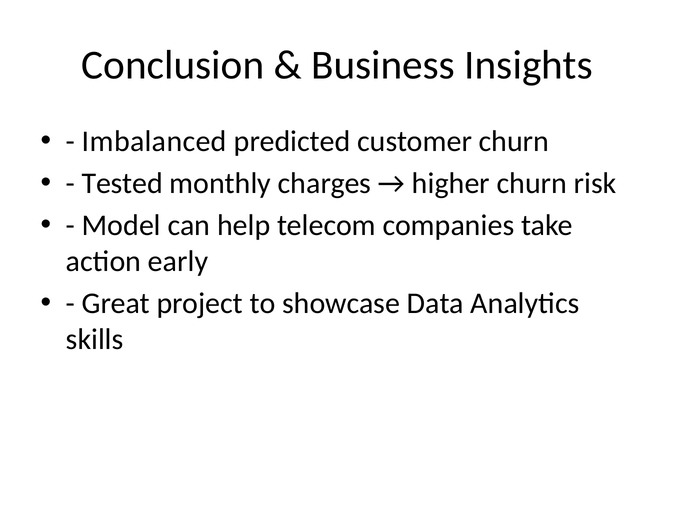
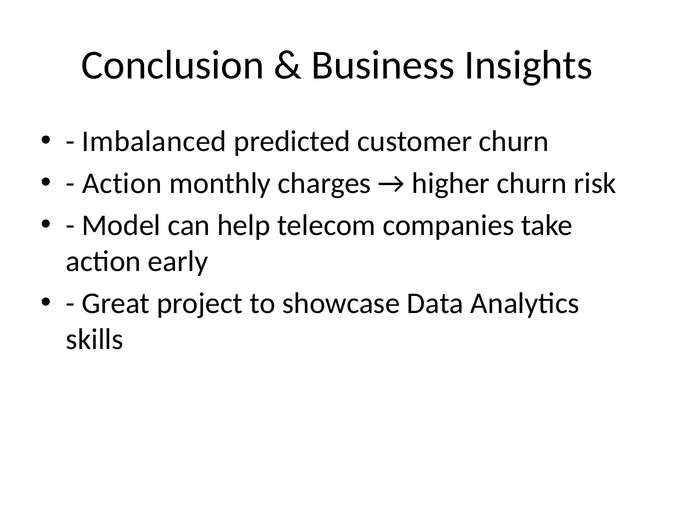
Tested at (122, 184): Tested -> Action
